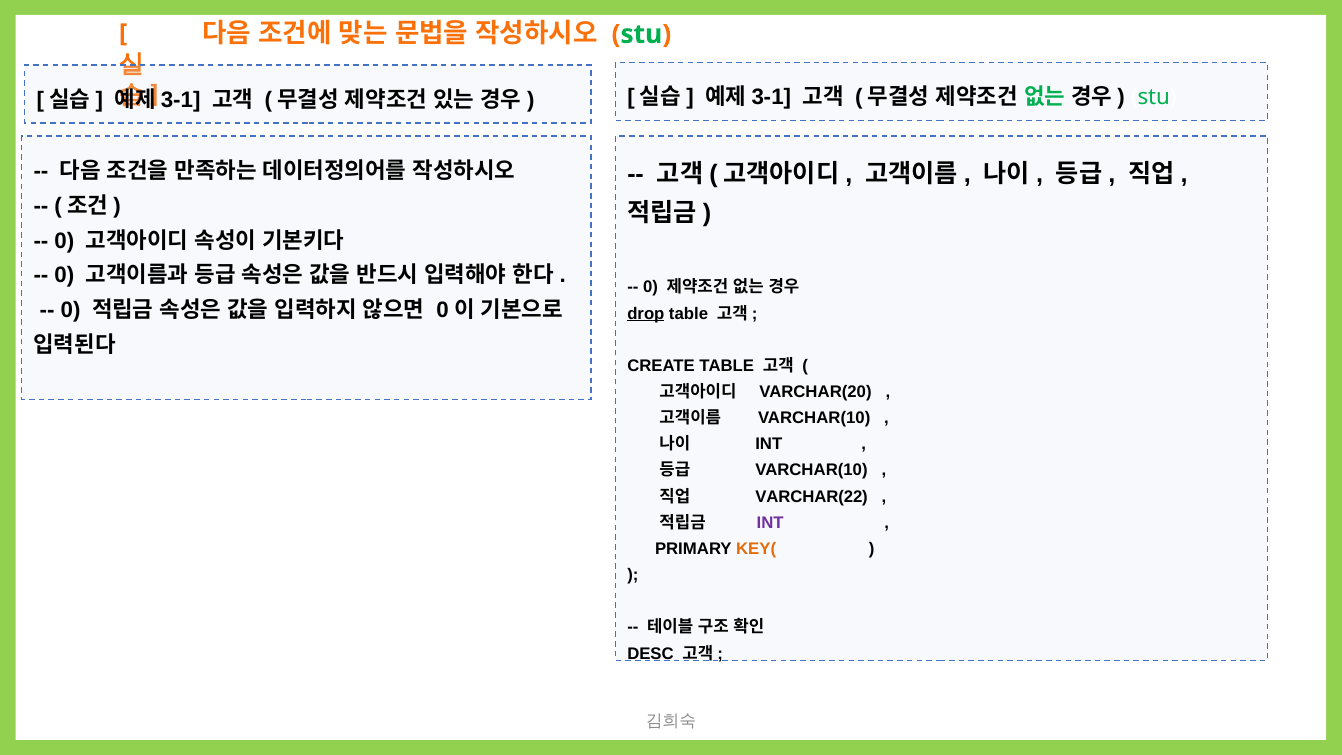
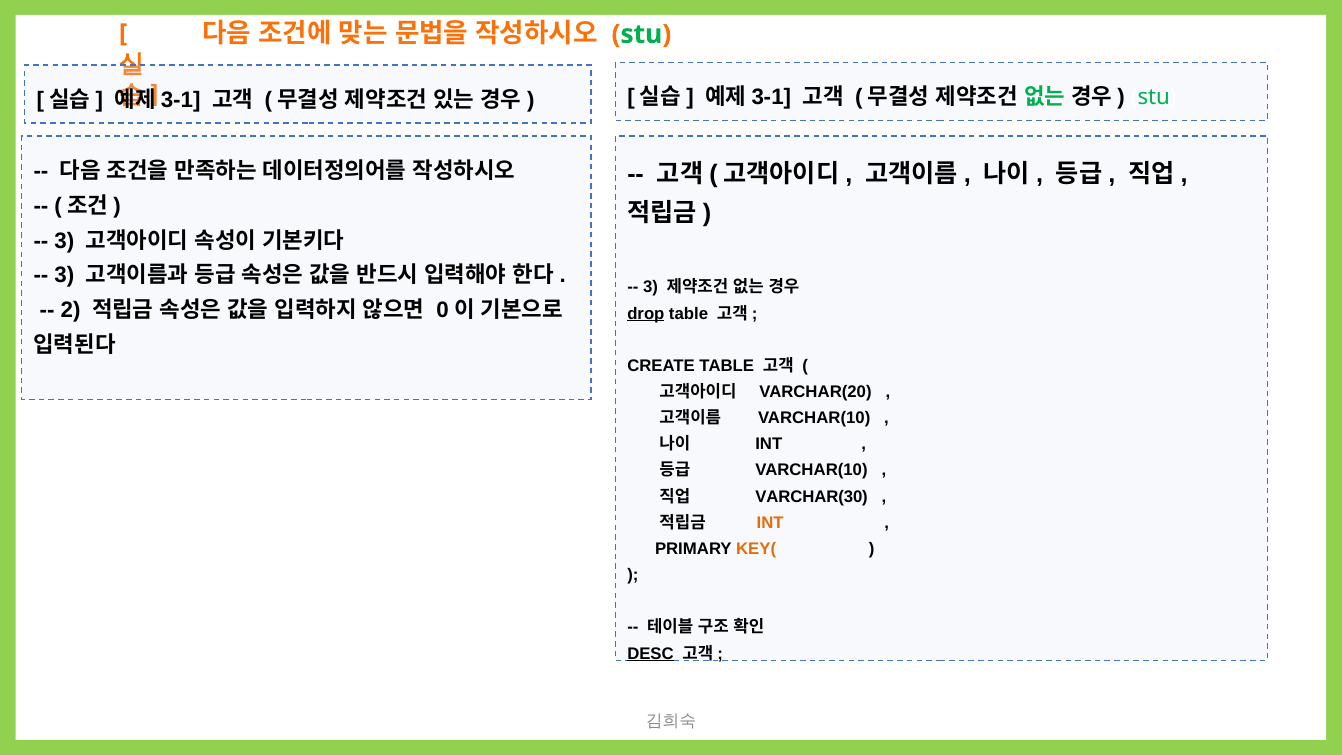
0 at (64, 241): 0 -> 3
0 at (64, 276): 0 -> 3
0 at (650, 287): 0 -> 3
0 at (71, 310): 0 -> 2
VARCHAR(22: VARCHAR(22 -> VARCHAR(30
INT at (770, 523) colour: purple -> orange
DESC underline: none -> present
